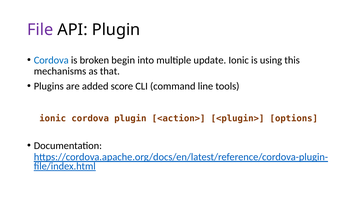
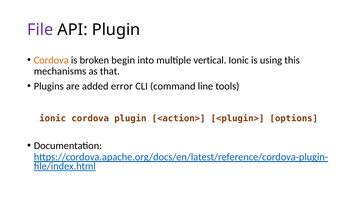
Cordova at (51, 60) colour: blue -> orange
update: update -> vertical
score: score -> error
